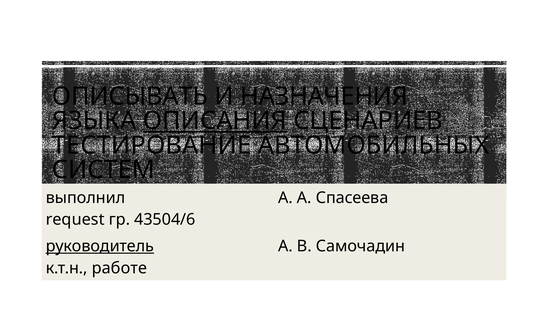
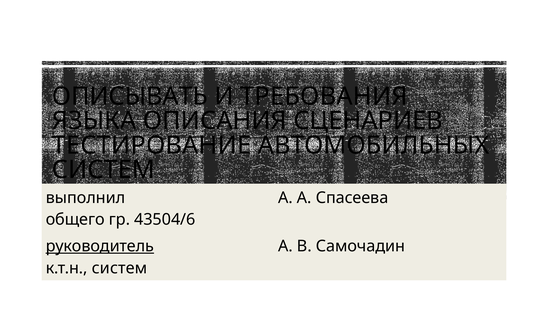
НАЗНАЧЕНИЯ: НАЗНАЧЕНИЯ -> ТРЕБОВАНИЯ
ОПИСАНИЯ underline: present -> none
request: request -> общего
к.т.н работе: работе -> систем
